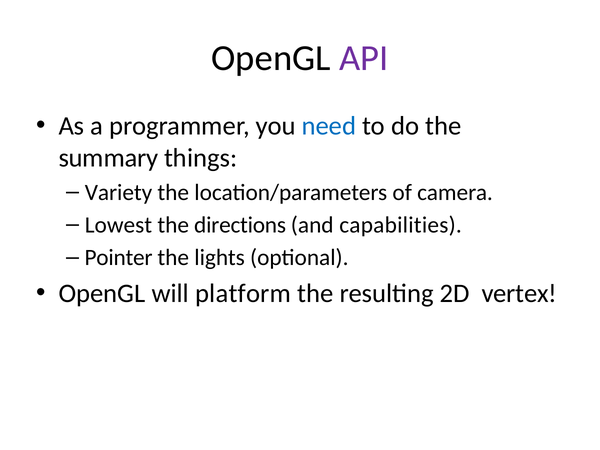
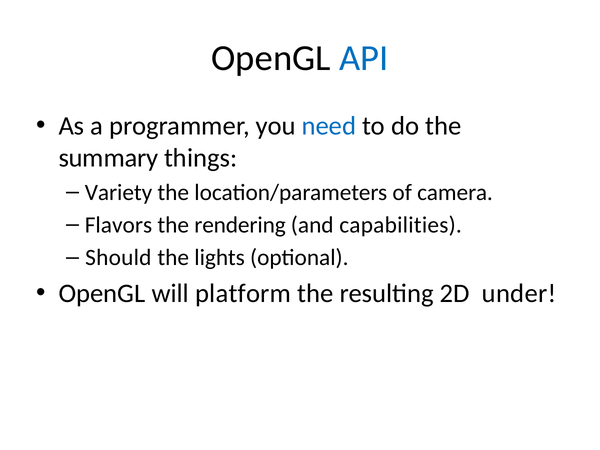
API colour: purple -> blue
Lowest: Lowest -> Flavors
directions: directions -> rendering
Pointer: Pointer -> Should
vertex: vertex -> under
